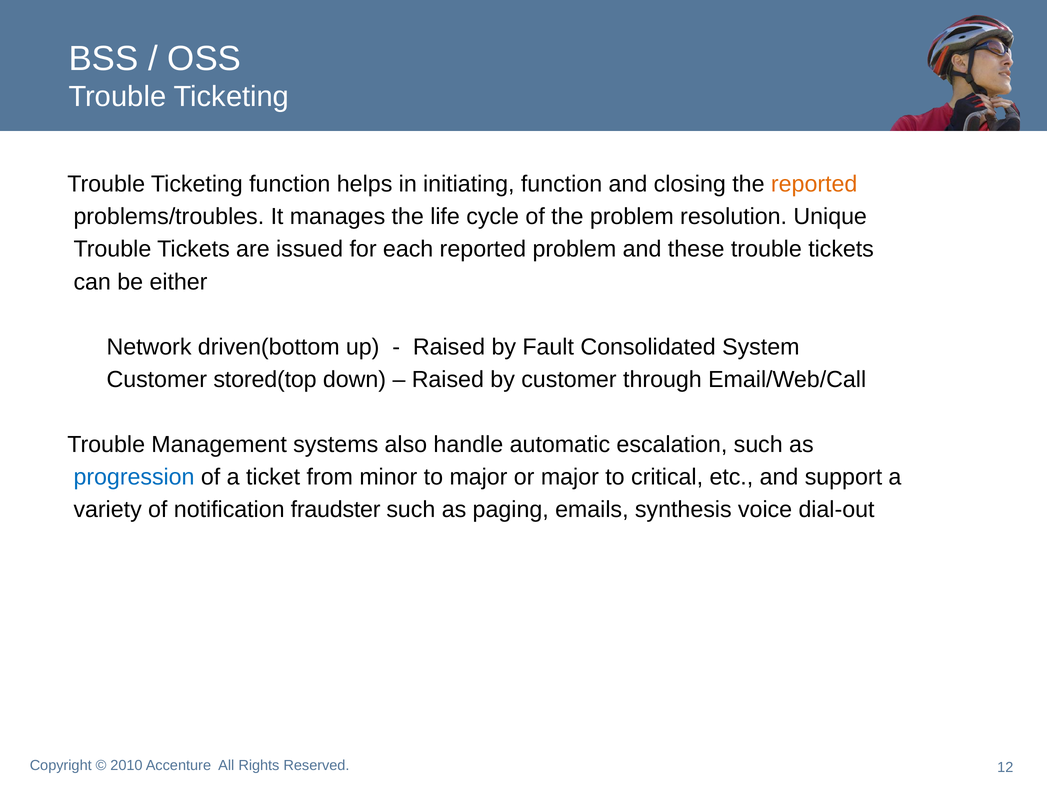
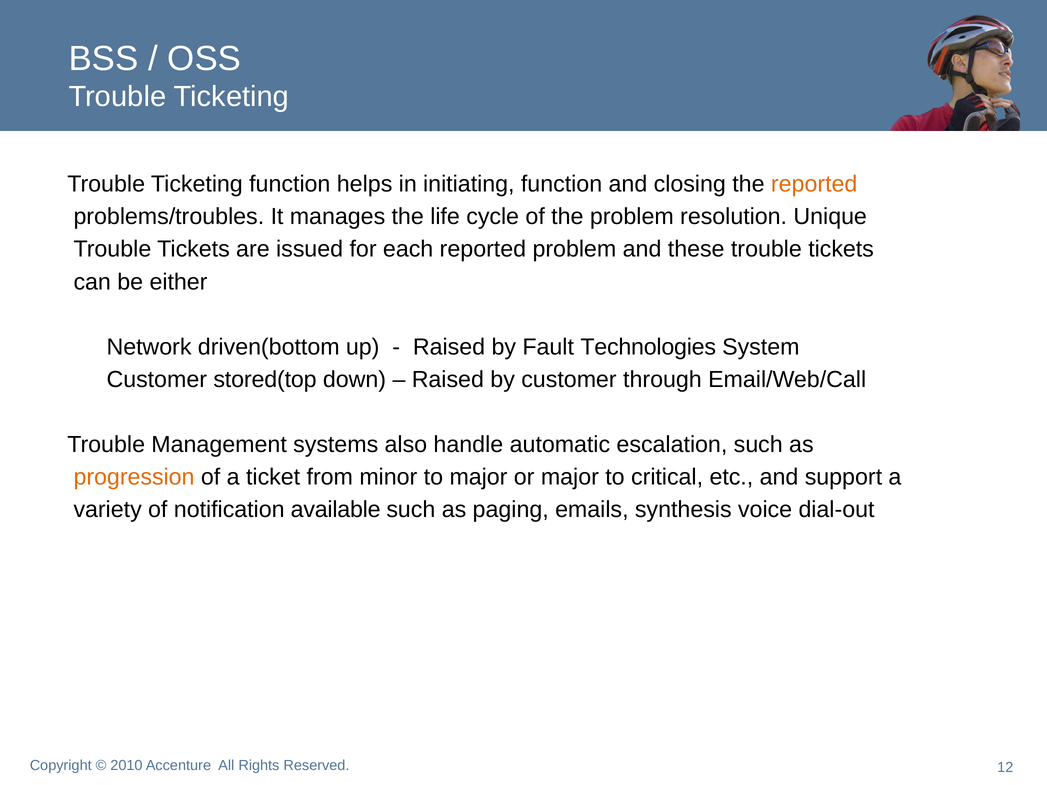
Consolidated: Consolidated -> Technologies
progression colour: blue -> orange
fraudster: fraudster -> available
